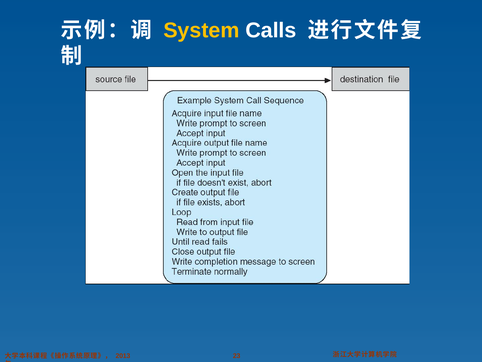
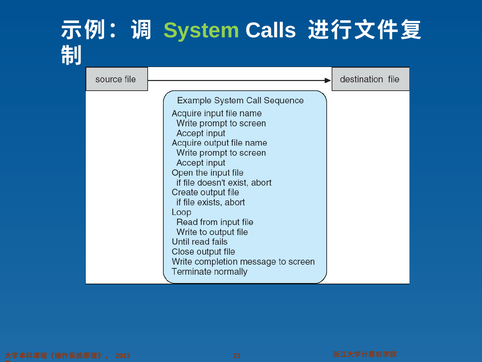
System colour: yellow -> light green
